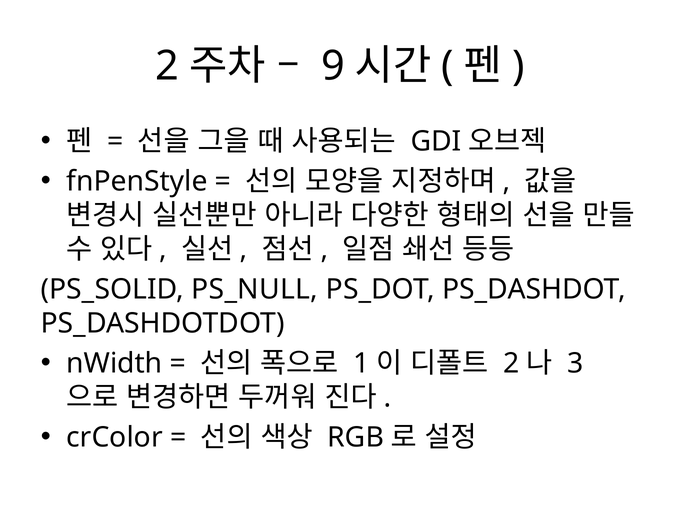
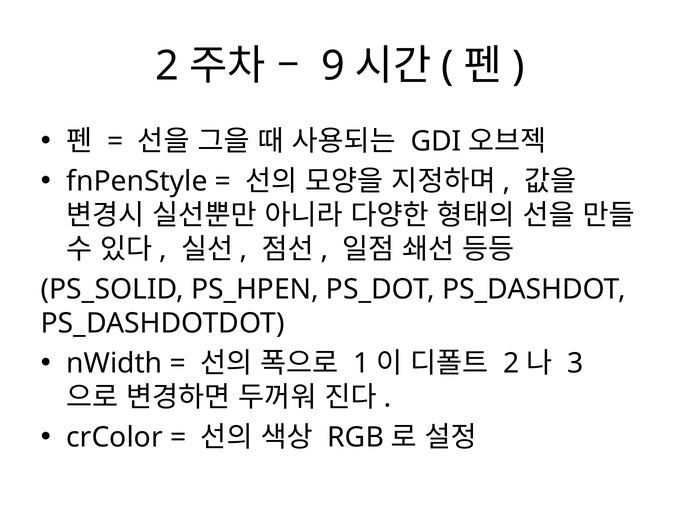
PS_NULL: PS_NULL -> PS_HPEN
